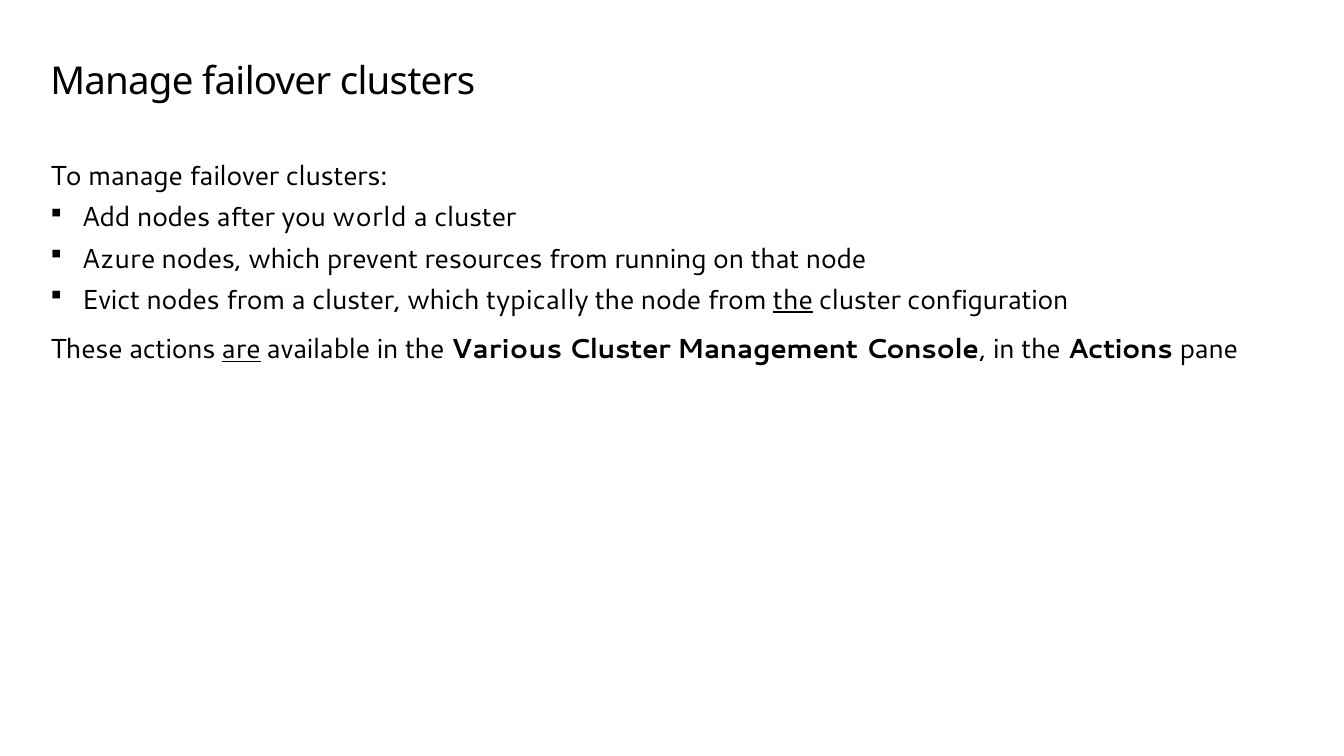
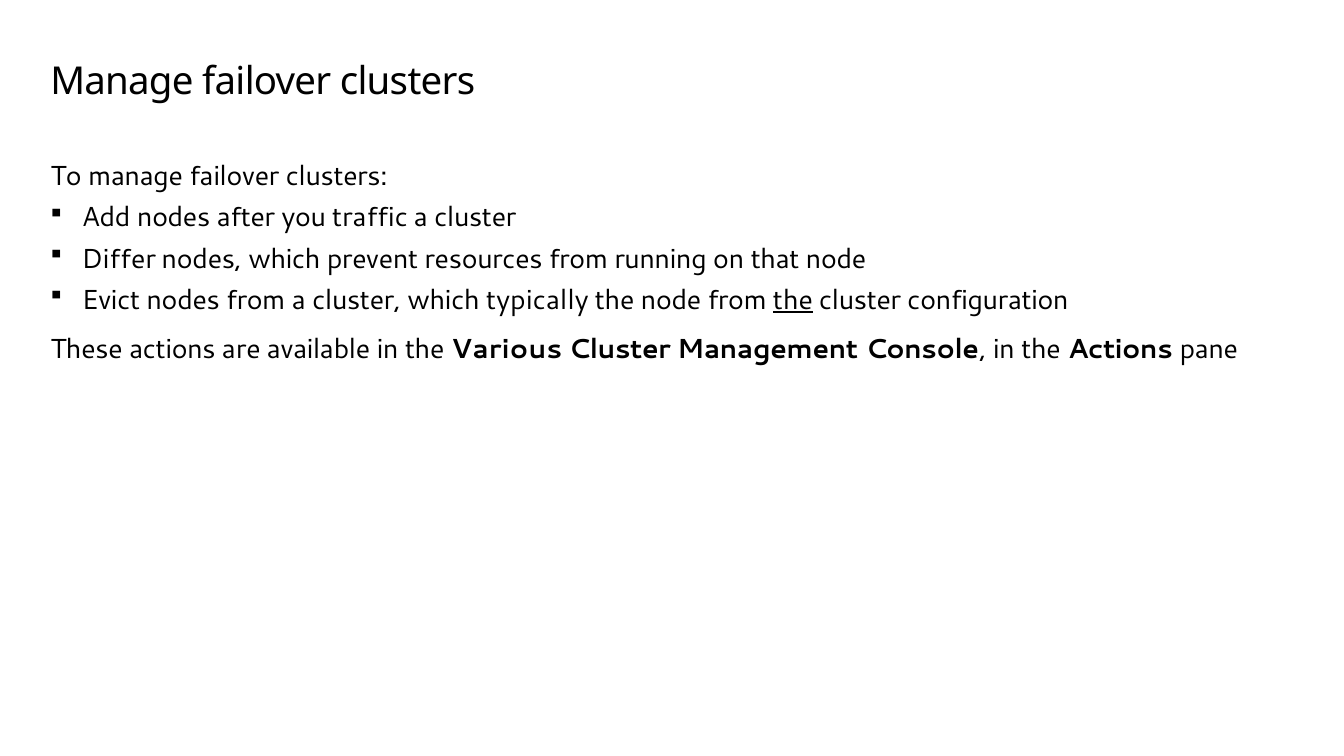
world: world -> traffic
Azure: Azure -> Differ
are underline: present -> none
